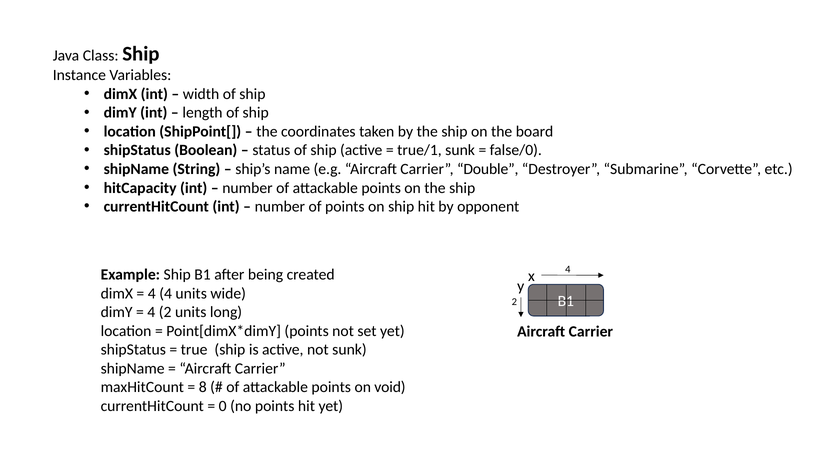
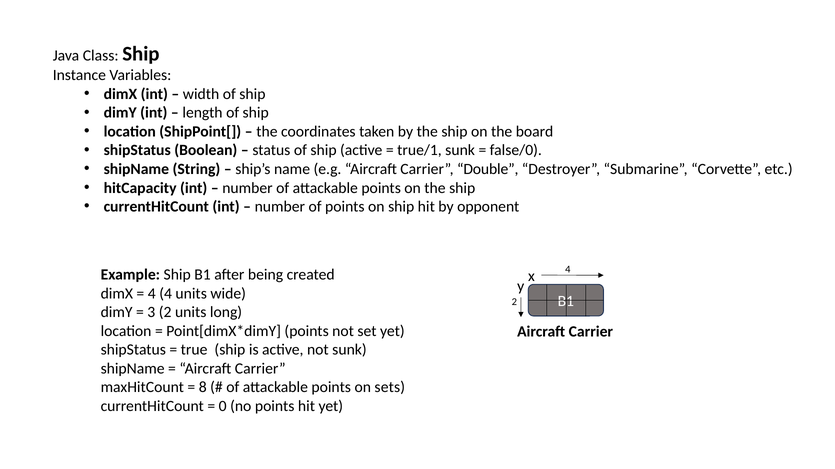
4 at (151, 313): 4 -> 3
void: void -> sets
